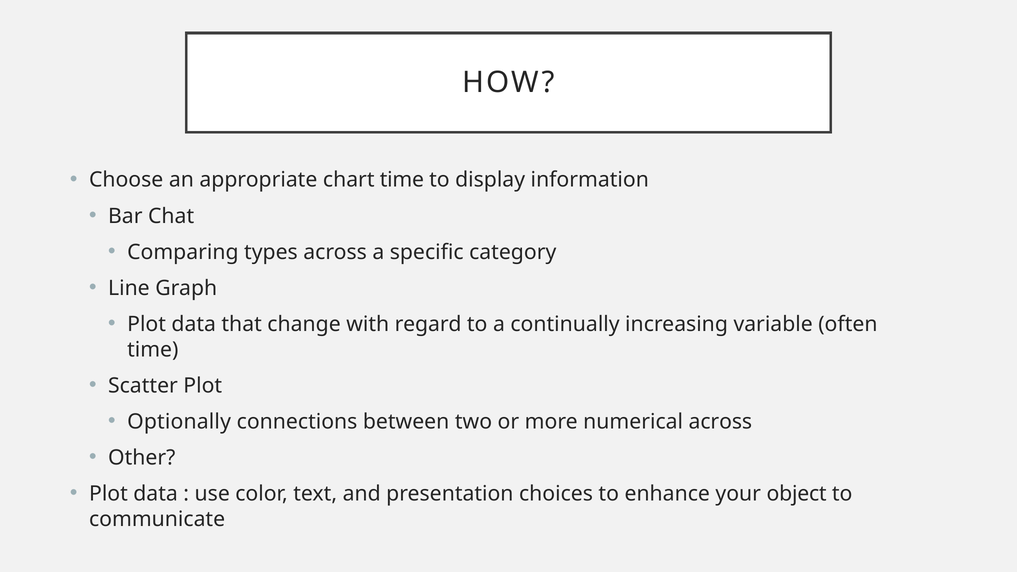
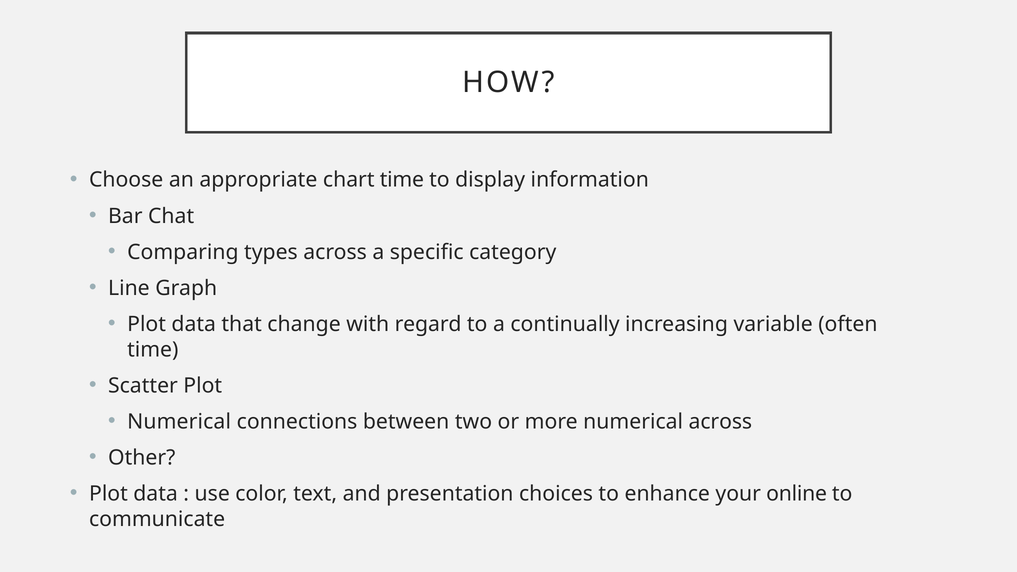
Optionally at (179, 422): Optionally -> Numerical
object: object -> online
